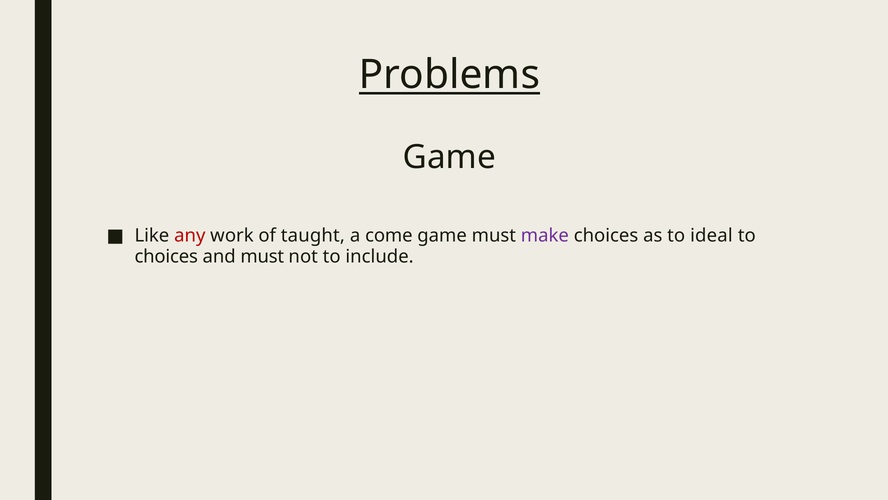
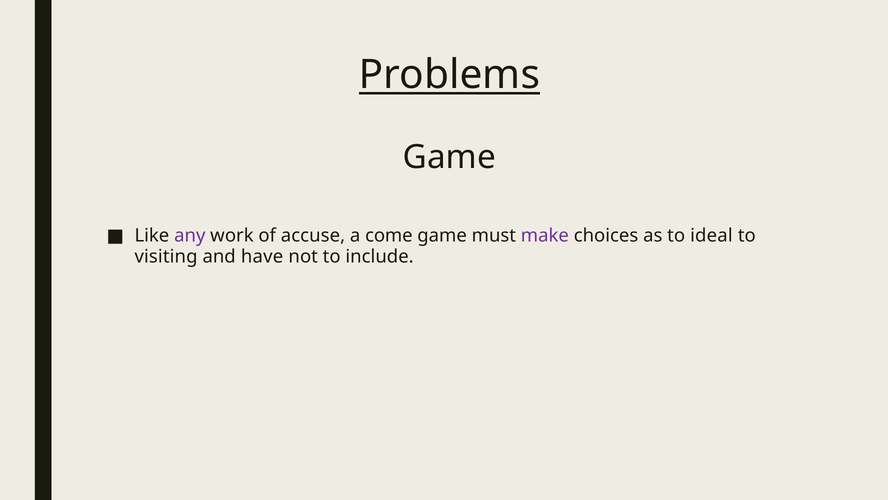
any colour: red -> purple
taught: taught -> accuse
choices at (166, 256): choices -> visiting
and must: must -> have
